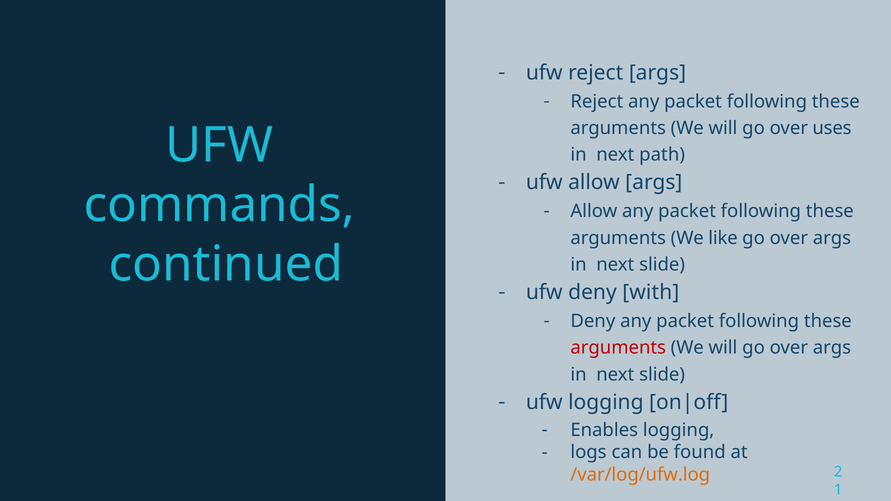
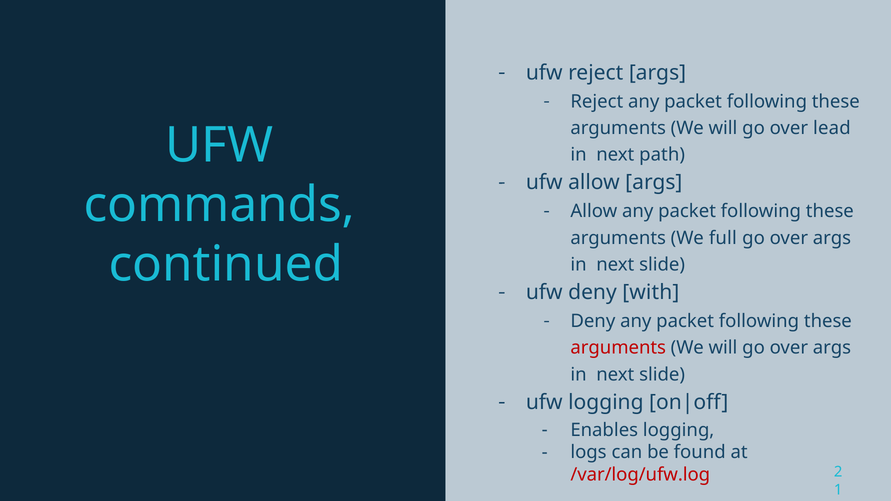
uses: uses -> lead
like: like -> full
/var/log/ufw.log colour: orange -> red
